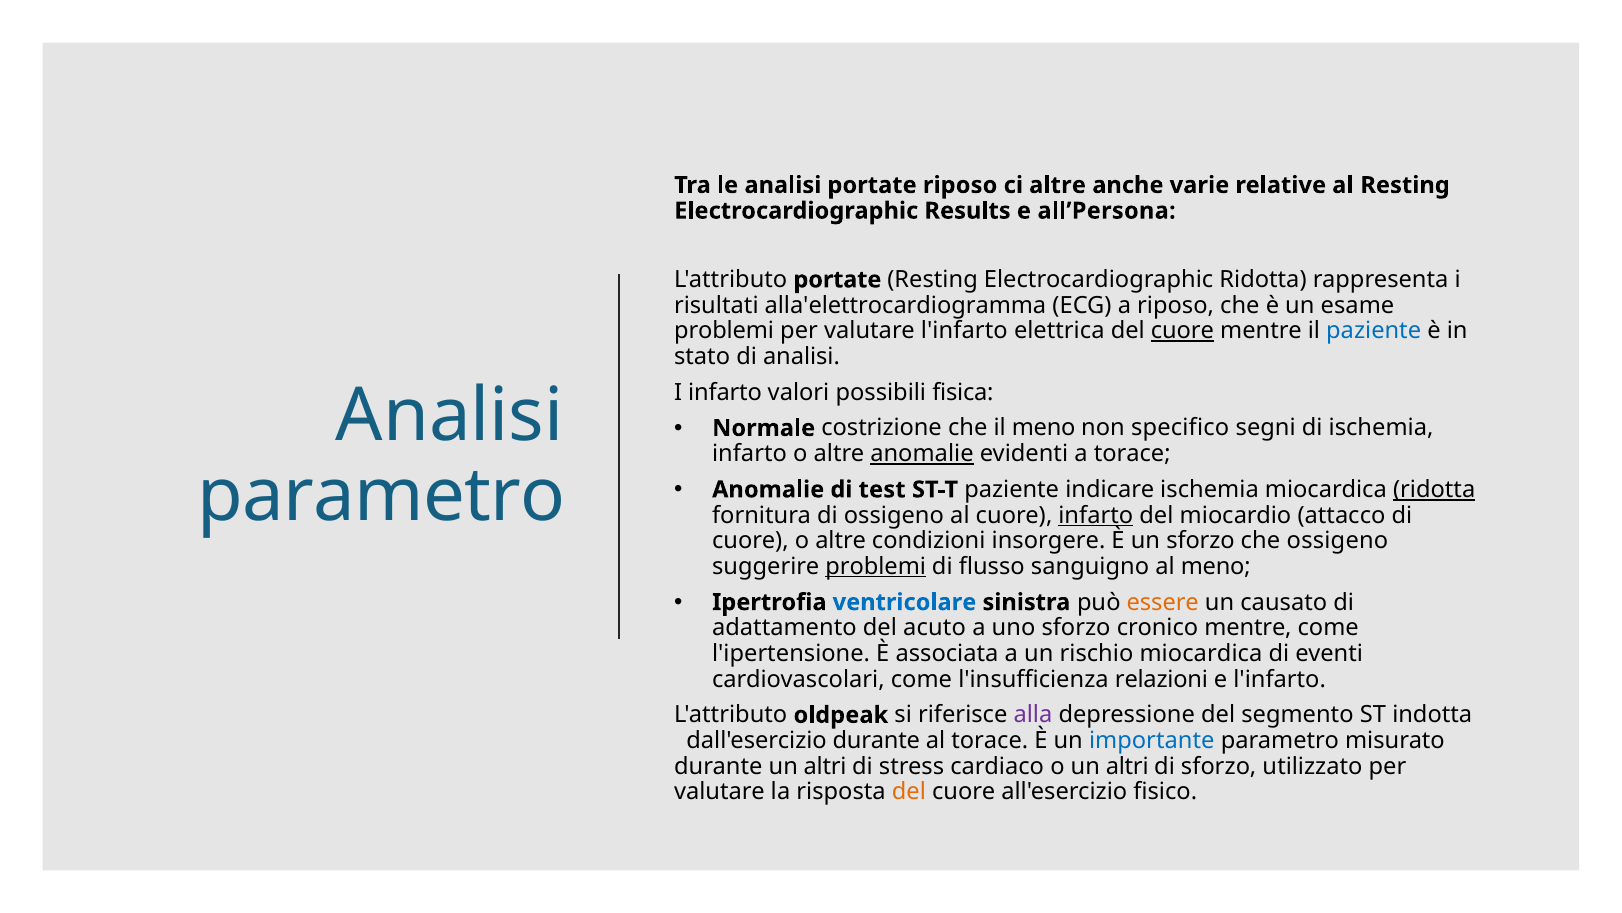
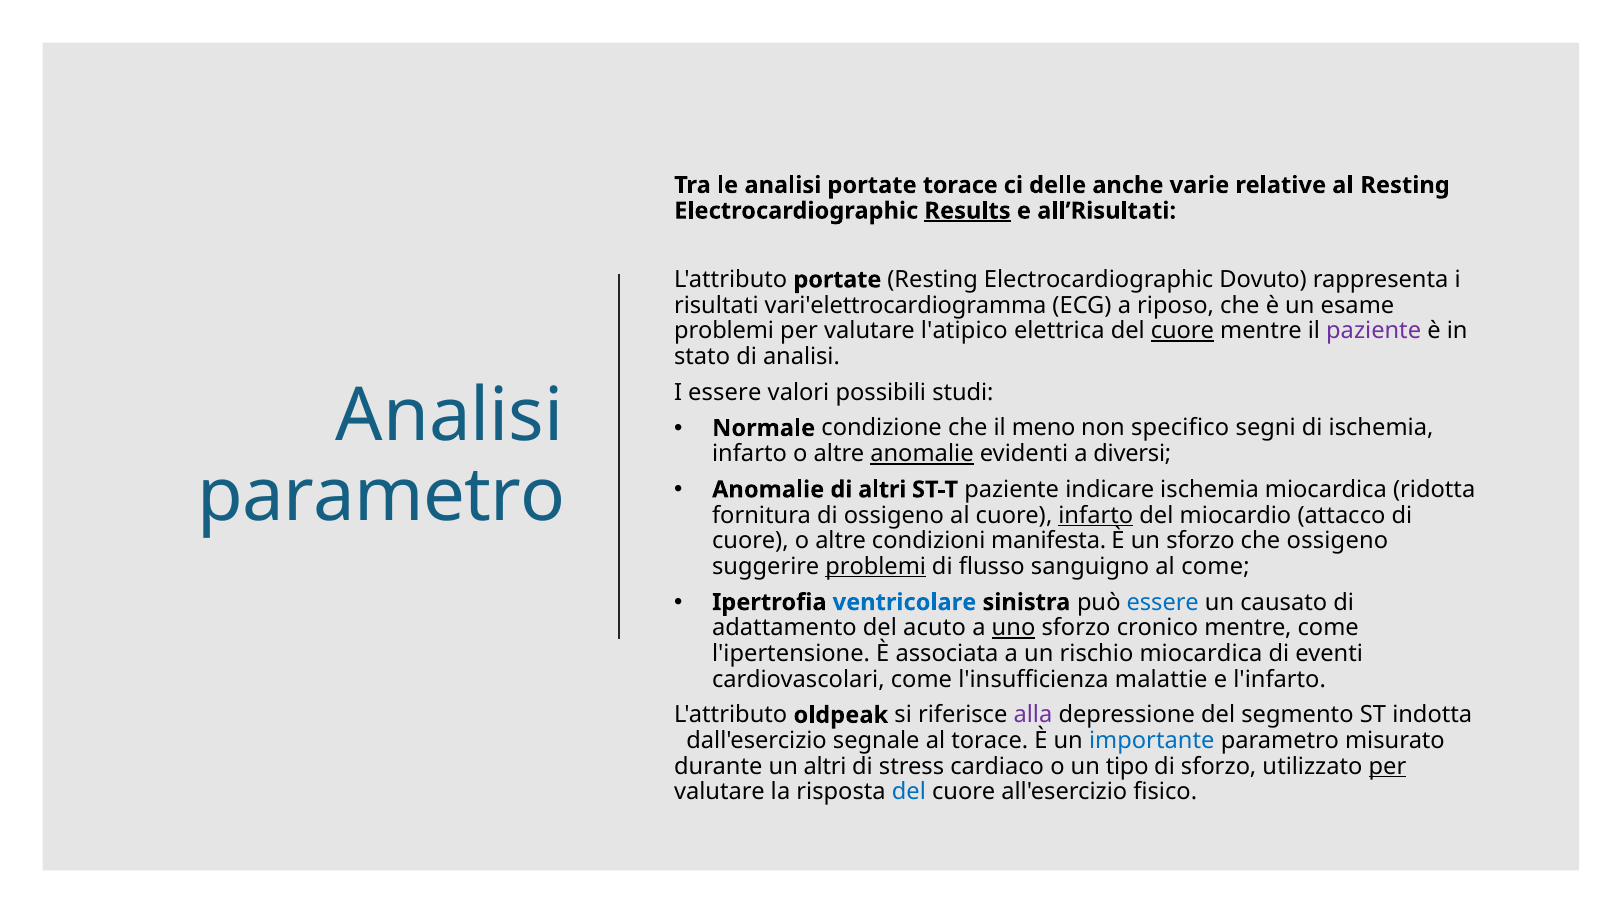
portate riposo: riposo -> torace
ci altre: altre -> delle
Results underline: none -> present
all’Persona: all’Persona -> all’Risultati
Electrocardiographic Ridotta: Ridotta -> Dovuto
alla'elettrocardiogramma: alla'elettrocardiogramma -> vari'elettrocardiogramma
valutare l'infarto: l'infarto -> l'atipico
paziente at (1374, 331) colour: blue -> purple
I infarto: infarto -> essere
fisica: fisica -> studi
costrizione: costrizione -> condizione
a torace: torace -> diversi
di test: test -> altri
ridotta at (1434, 489) underline: present -> none
insorgere: insorgere -> manifesta
al meno: meno -> come
essere at (1163, 602) colour: orange -> blue
uno underline: none -> present
relazioni: relazioni -> malattie
dall'esercizio durante: durante -> segnale
o un altri: altri -> tipo
per at (1387, 766) underline: none -> present
del at (909, 791) colour: orange -> blue
